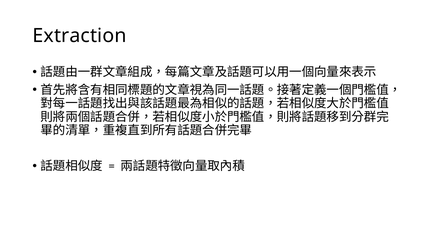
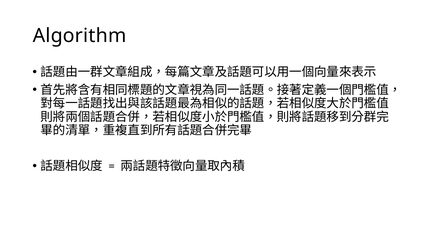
Extraction: Extraction -> Algorithm
